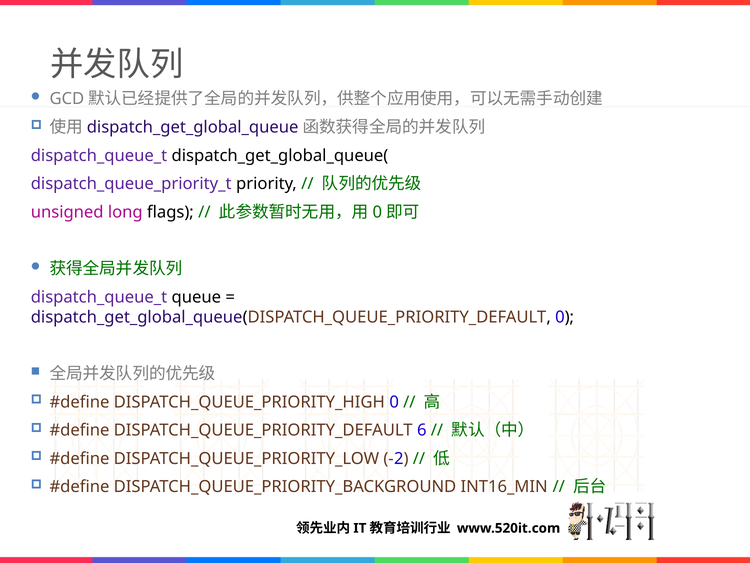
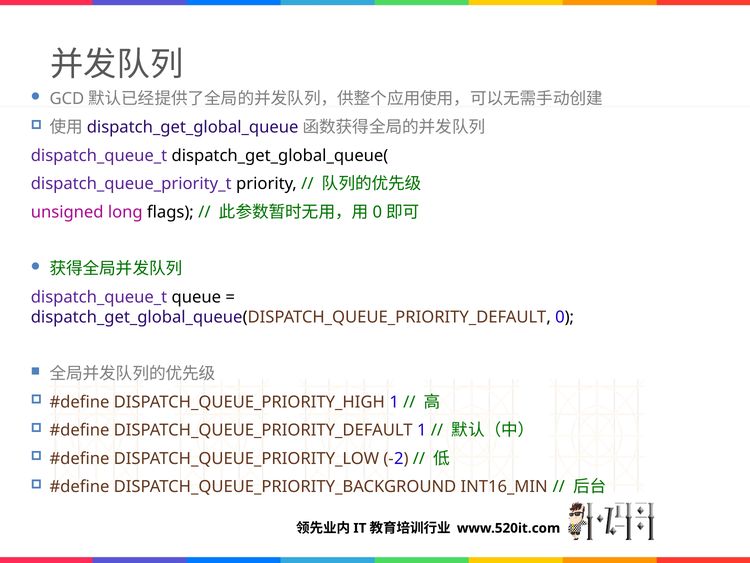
DISPATCH_QUEUE_PRIORITY_HIGH 0: 0 -> 1
DISPATCH_QUEUE_PRIORITY_DEFAULT 6: 6 -> 1
